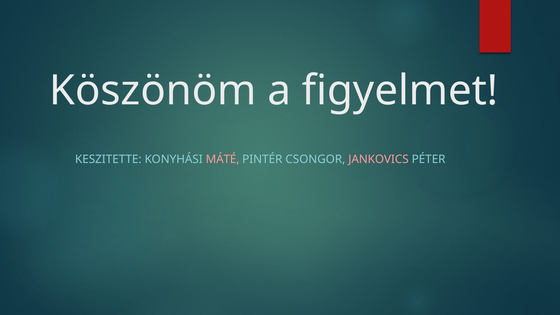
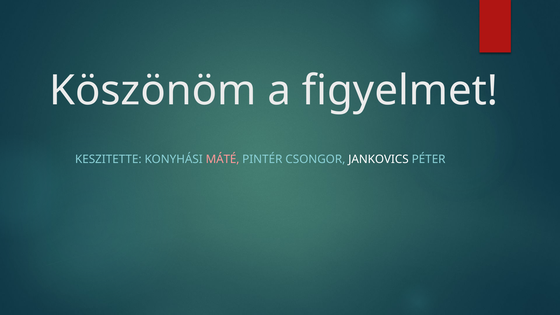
JANKOVICS colour: pink -> white
